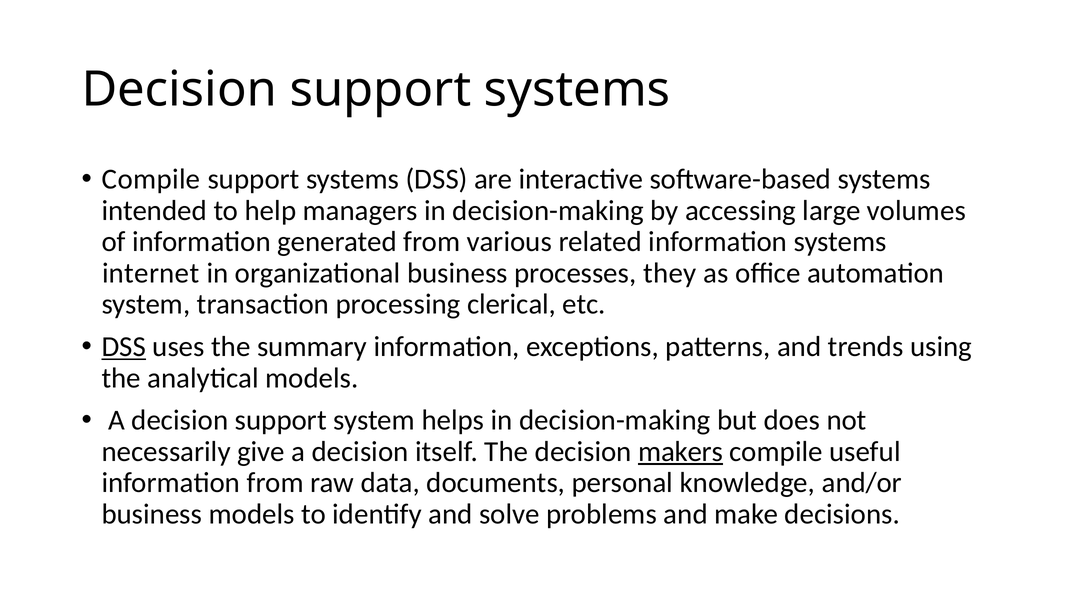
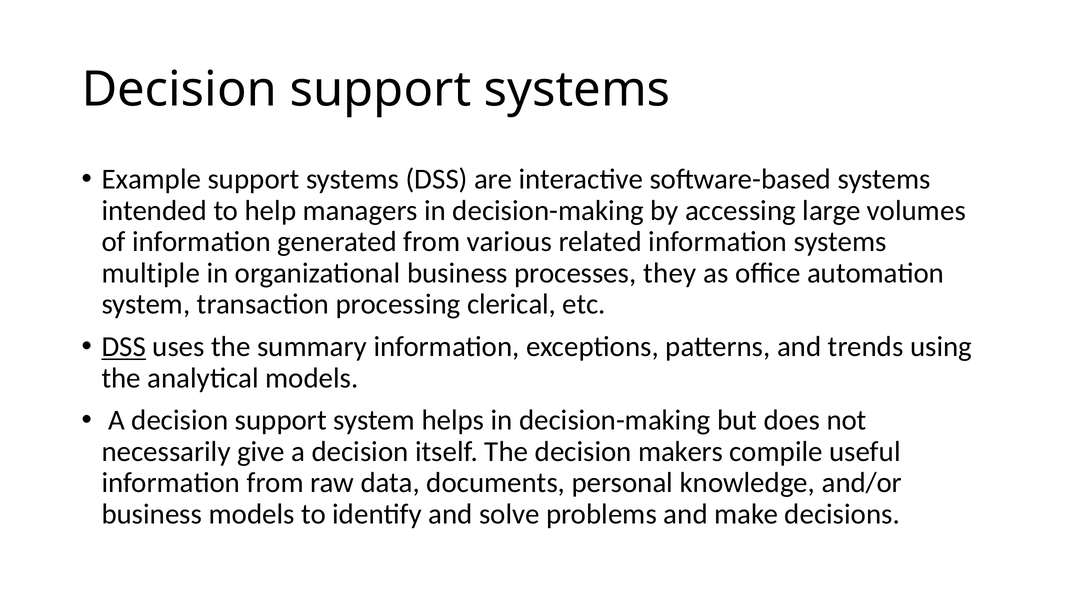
Compile at (151, 180): Compile -> Example
internet: internet -> multiple
makers underline: present -> none
